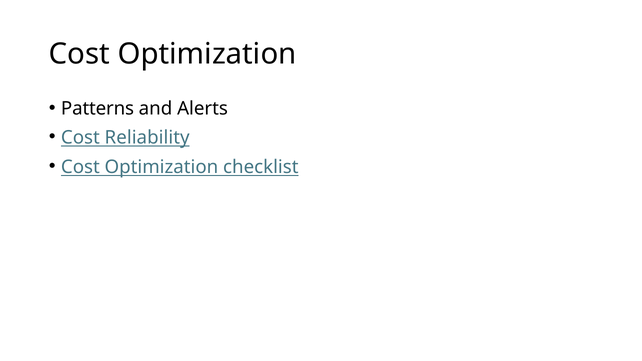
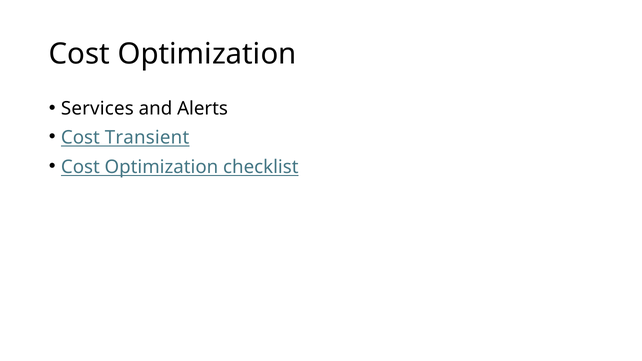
Patterns: Patterns -> Services
Reliability: Reliability -> Transient
